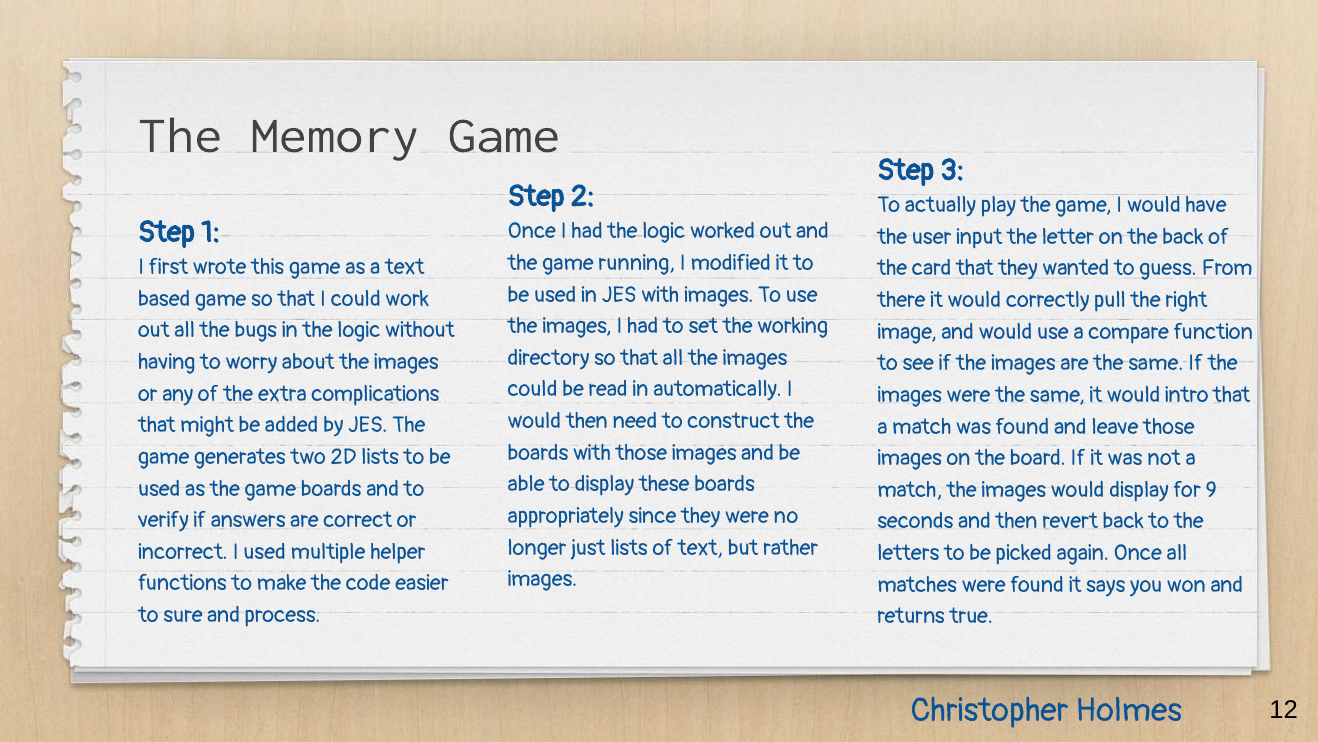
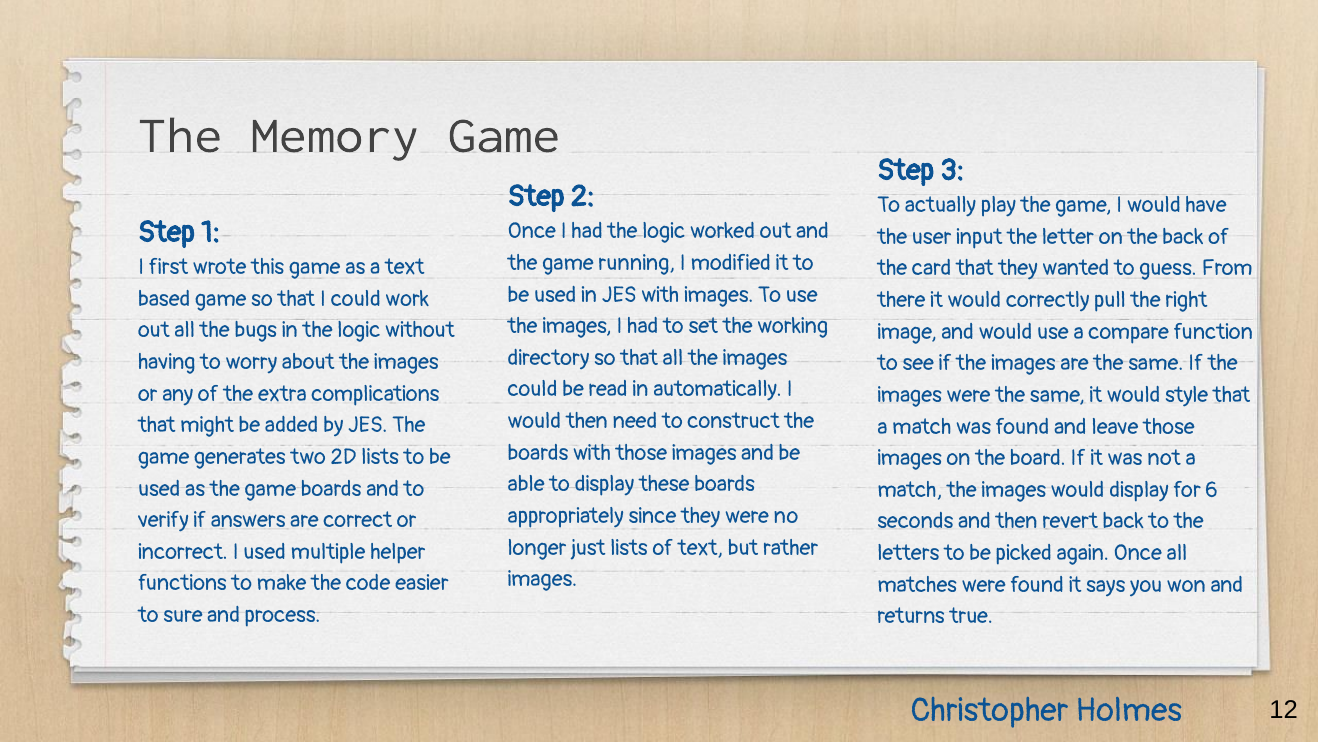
intro: intro -> style
9: 9 -> 6
